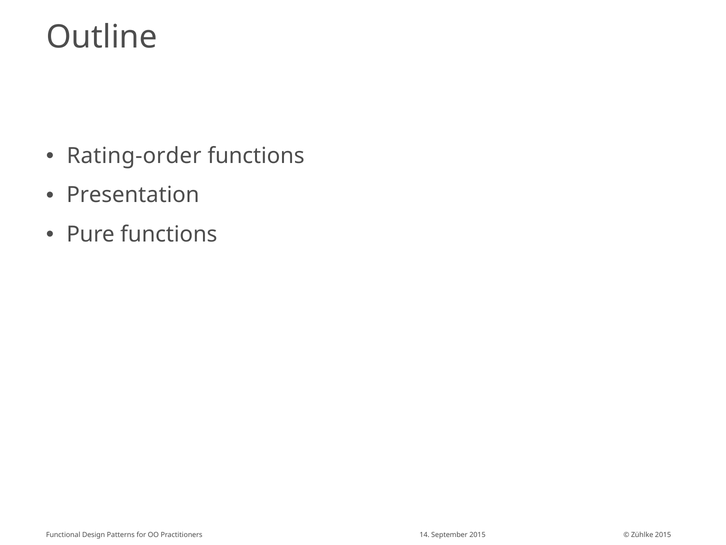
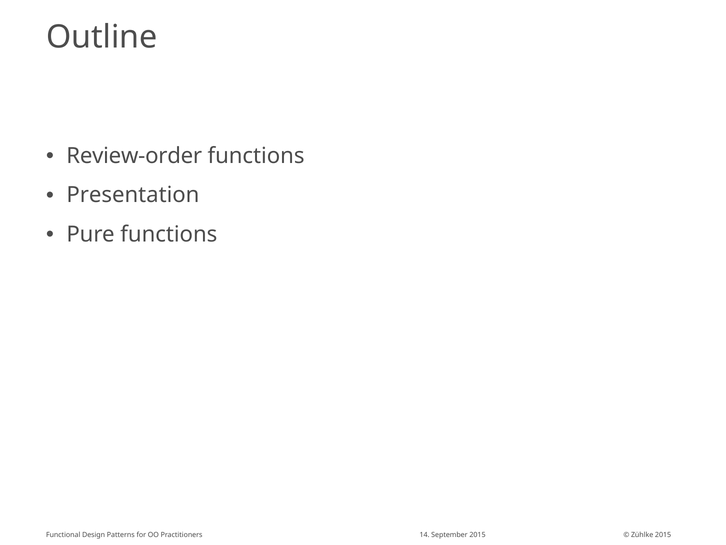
Rating-order: Rating-order -> Review-order
